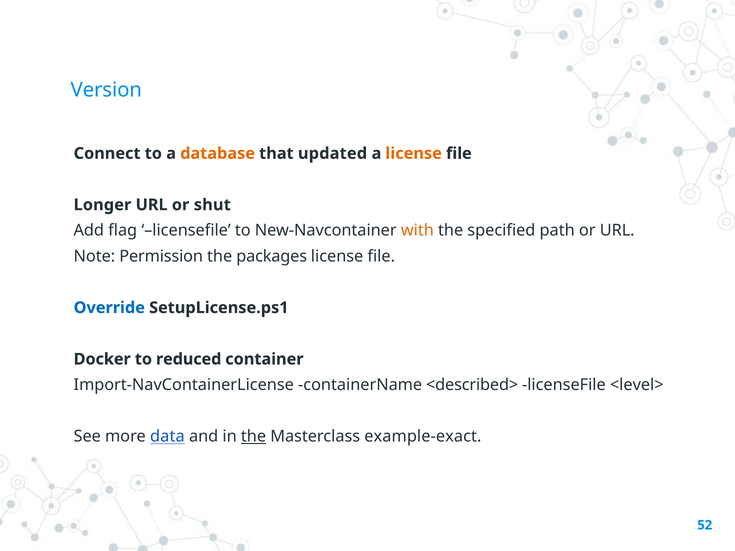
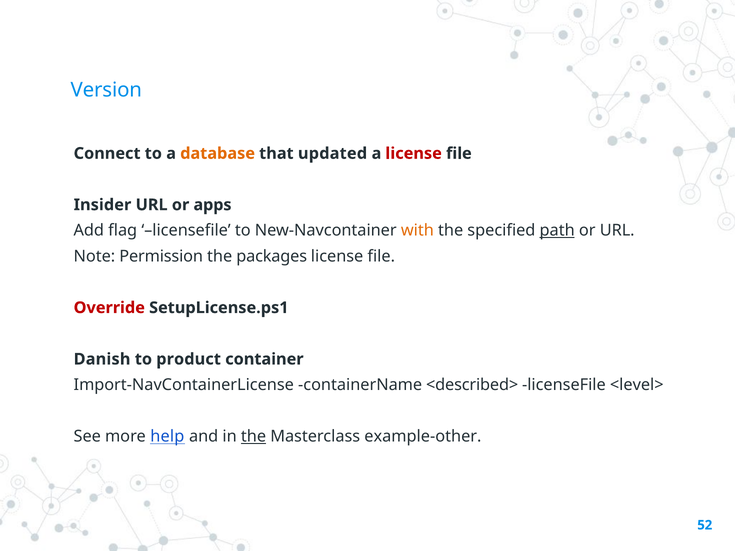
license at (414, 154) colour: orange -> red
Longer: Longer -> Insider
shut: shut -> apps
path underline: none -> present
Override colour: blue -> red
Docker: Docker -> Danish
reduced: reduced -> product
data: data -> help
example-exact: example-exact -> example-other
